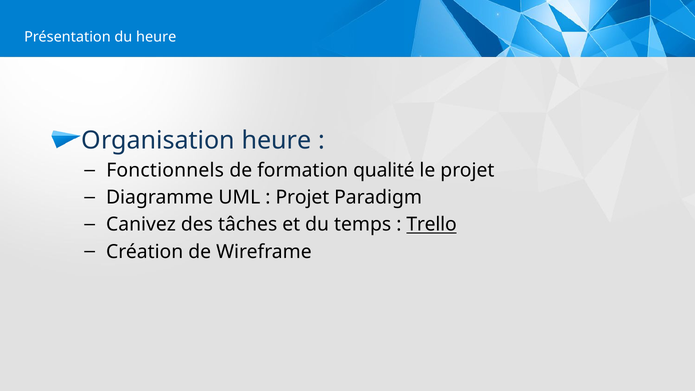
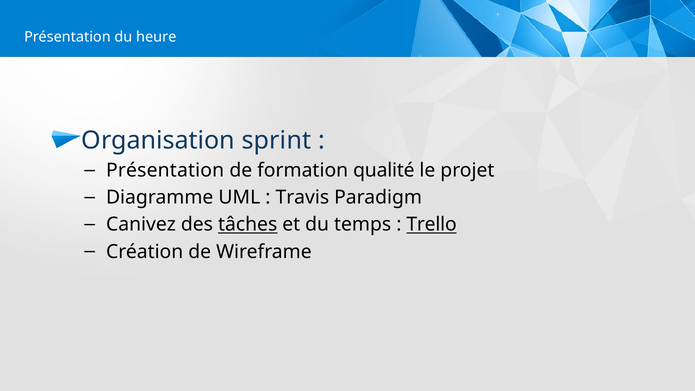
Organisation heure: heure -> sprint
Fonctionnels at (165, 171): Fonctionnels -> Présentation
Projet at (302, 198): Projet -> Travis
tâches underline: none -> present
